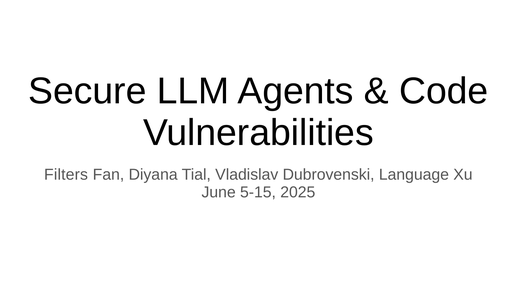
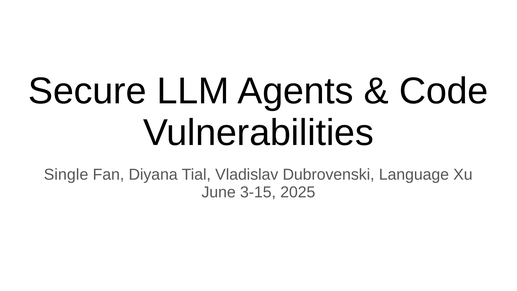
Filters: Filters -> Single
5-15: 5-15 -> 3-15
